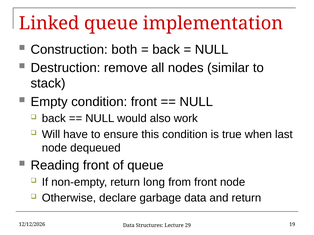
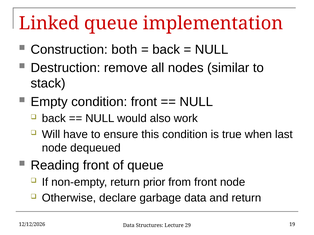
long: long -> prior
